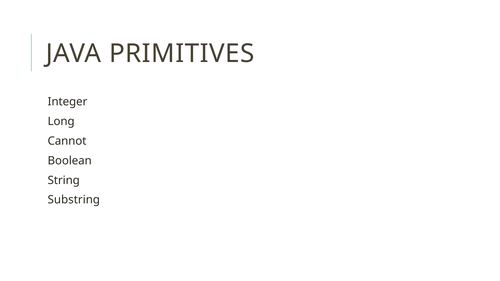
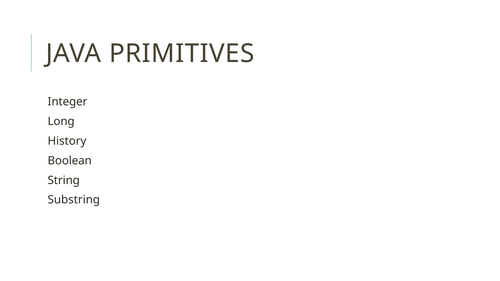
Cannot: Cannot -> History
